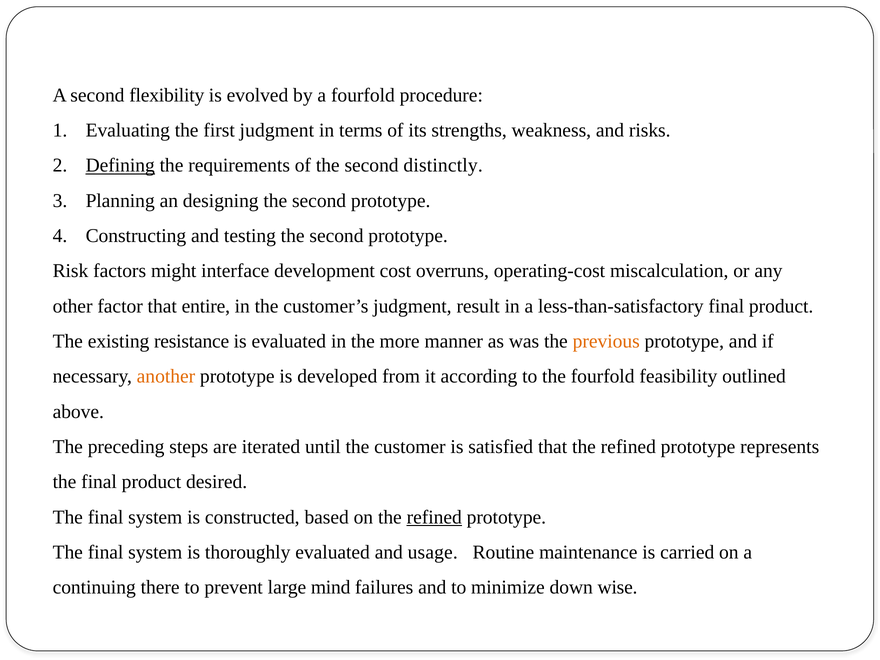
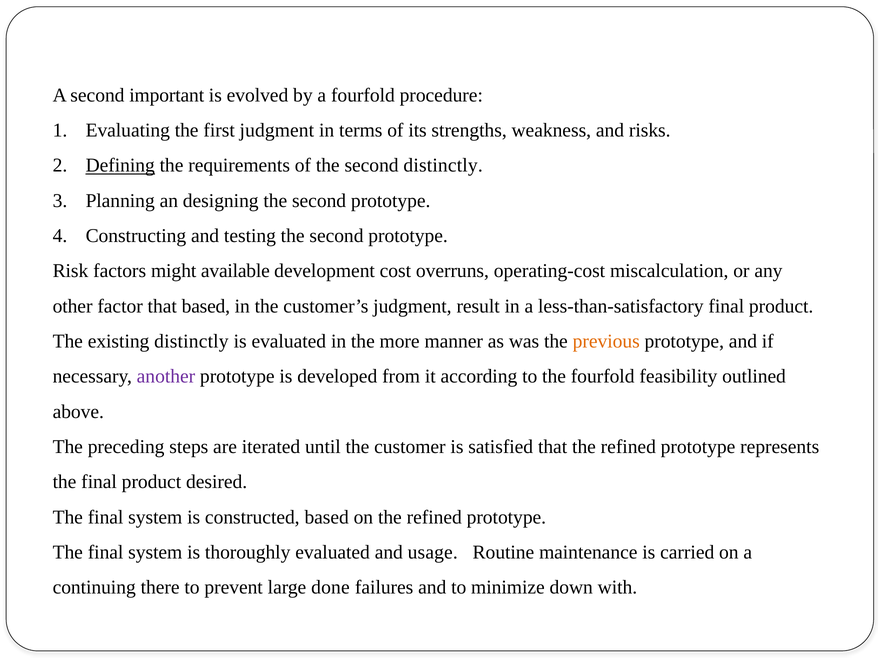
flexibility: flexibility -> important
interface: interface -> available
that entire: entire -> based
existing resistance: resistance -> distinctly
another colour: orange -> purple
refined at (434, 517) underline: present -> none
mind: mind -> done
wise: wise -> with
